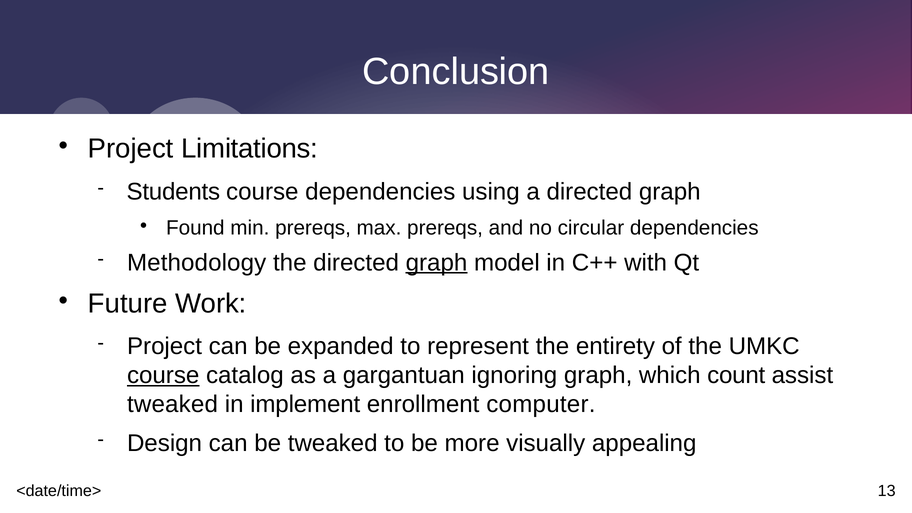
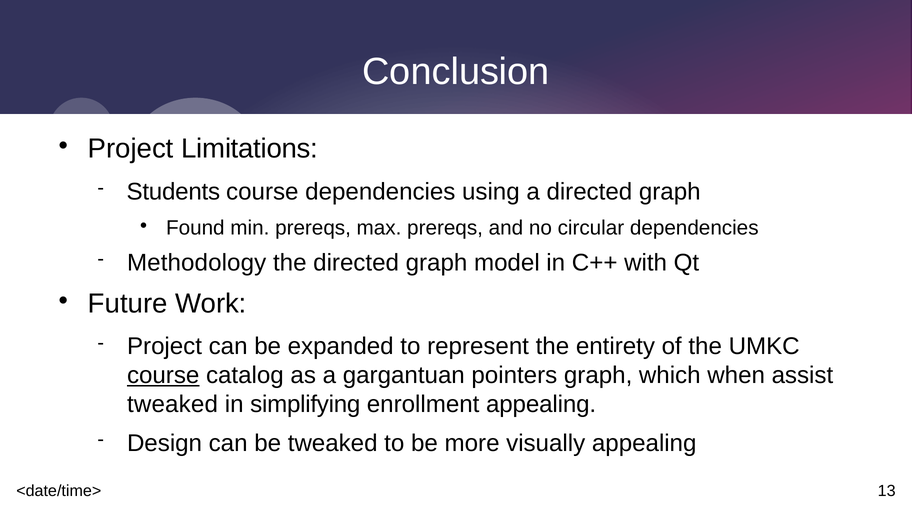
graph at (437, 263) underline: present -> none
ignoring: ignoring -> pointers
count: count -> when
implement: implement -> simplifying
enrollment computer: computer -> appealing
